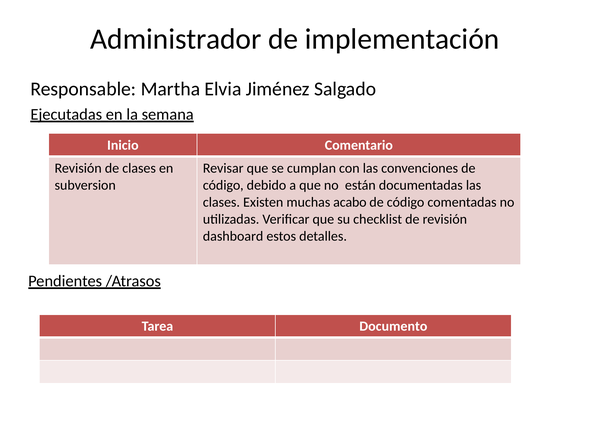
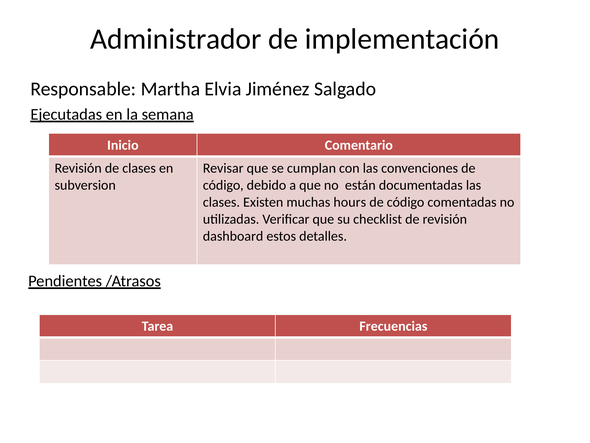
acabo: acabo -> hours
Documento: Documento -> Frecuencias
